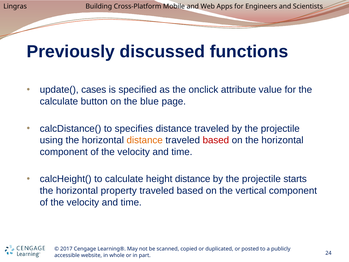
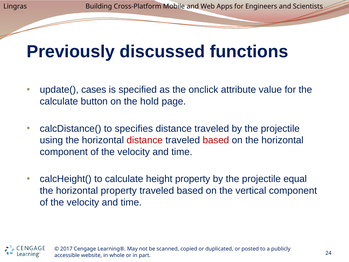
blue: blue -> hold
distance at (145, 140) colour: orange -> red
height distance: distance -> property
starts: starts -> equal
